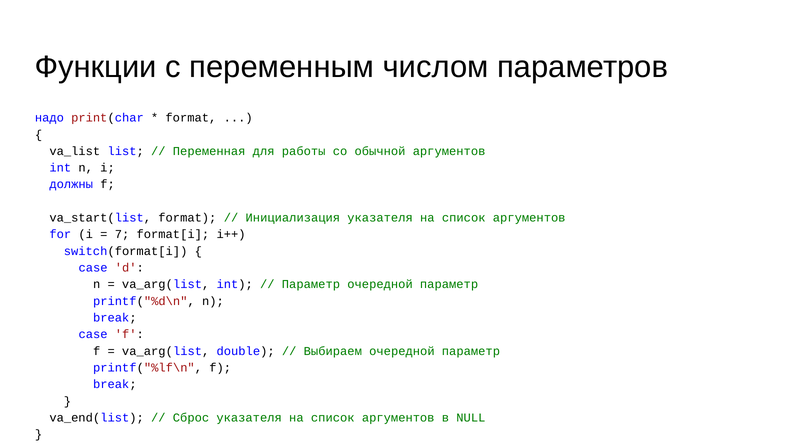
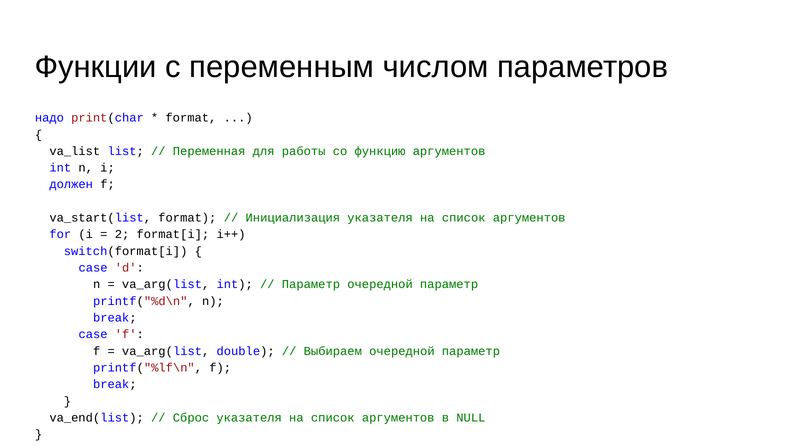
обычной: обычной -> функцию
должны: должны -> должен
7: 7 -> 2
